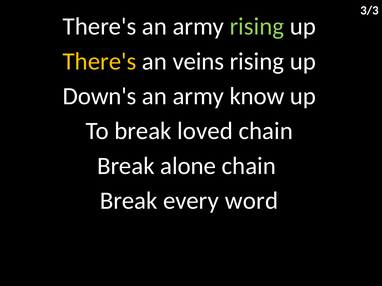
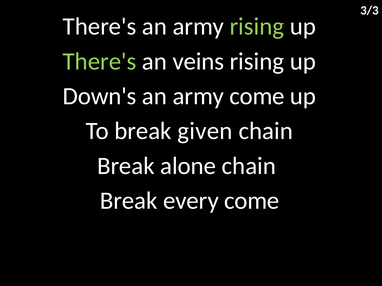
There's at (99, 61) colour: yellow -> light green
army know: know -> come
loved: loved -> given
every word: word -> come
